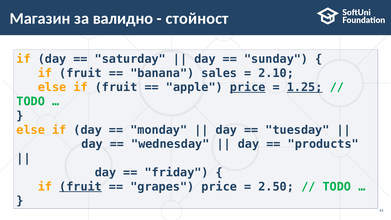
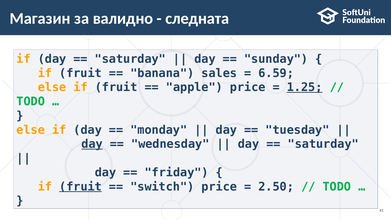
стойност: стойност -> следната
2.10: 2.10 -> 6.59
price at (248, 87) underline: present -> none
day at (92, 144) underline: none -> present
products at (323, 144): products -> saturday
grapes: grapes -> switch
